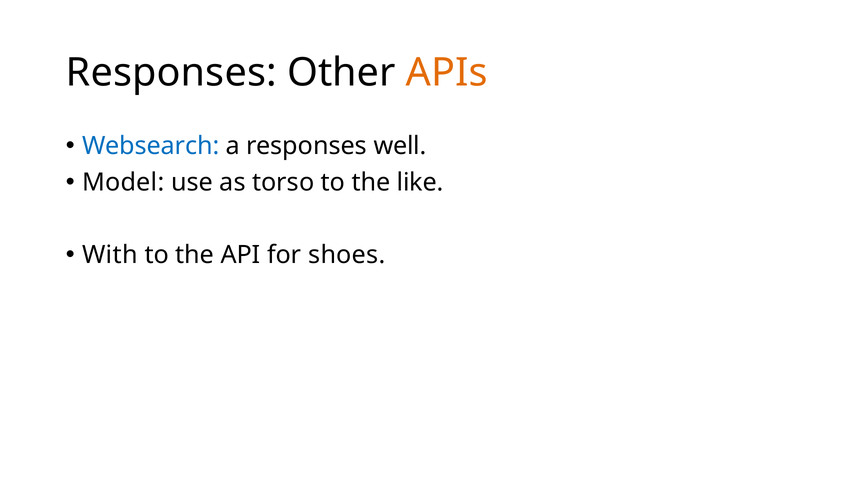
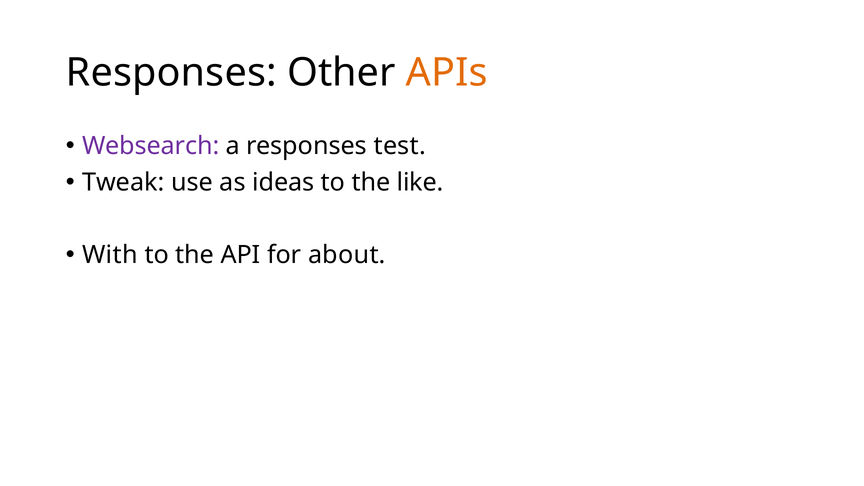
Websearch colour: blue -> purple
well: well -> test
Model: Model -> Tweak
torso: torso -> ideas
shoes: shoes -> about
